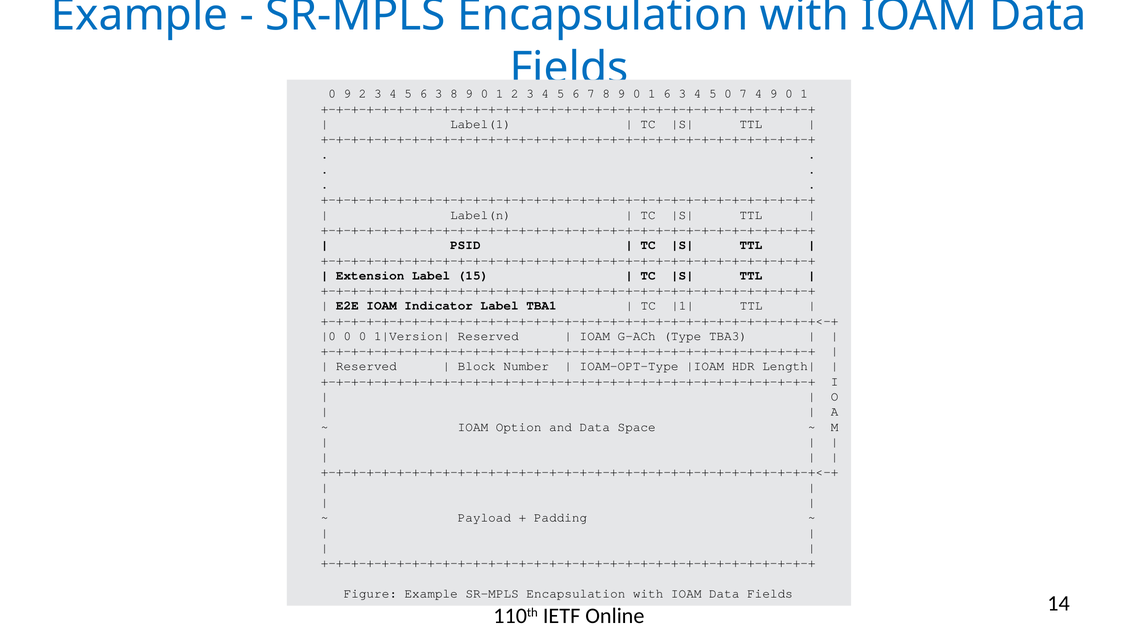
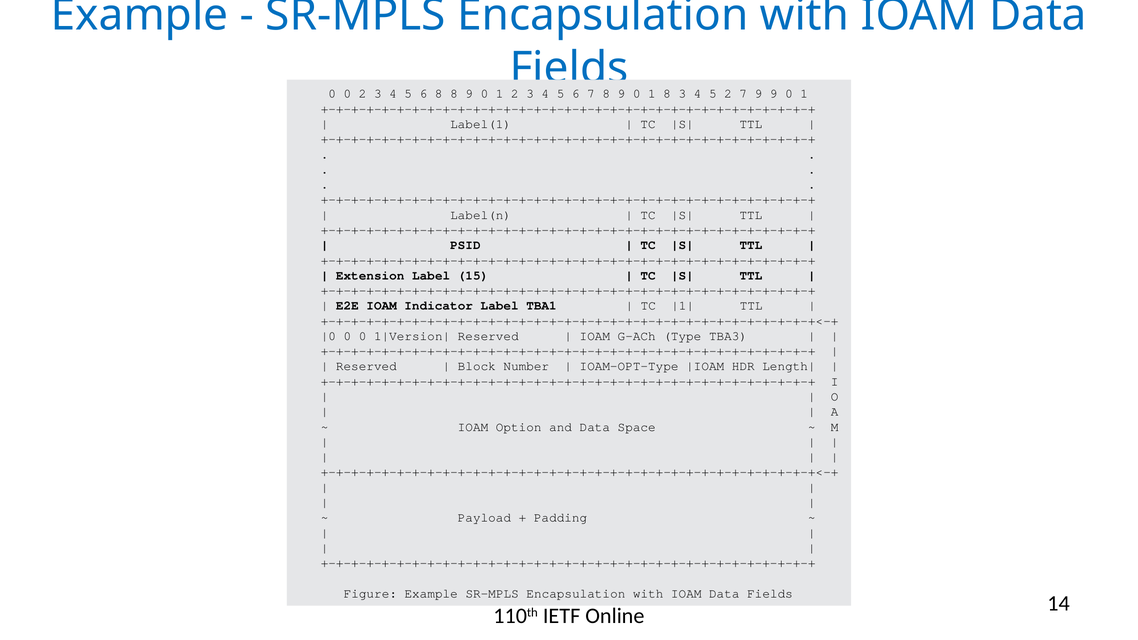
9 at (347, 94): 9 -> 0
5 6 3: 3 -> 8
1 6: 6 -> 8
5 0: 0 -> 2
7 4: 4 -> 9
